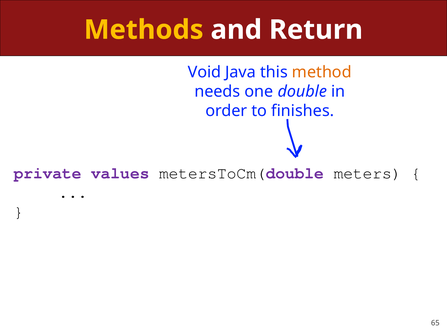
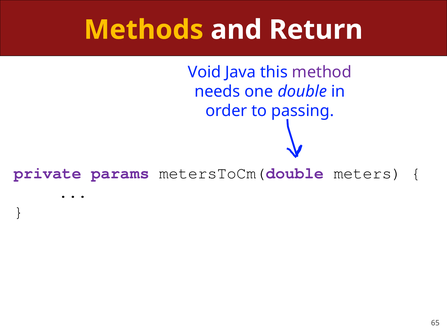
method colour: orange -> purple
finishes: finishes -> passing
values: values -> params
